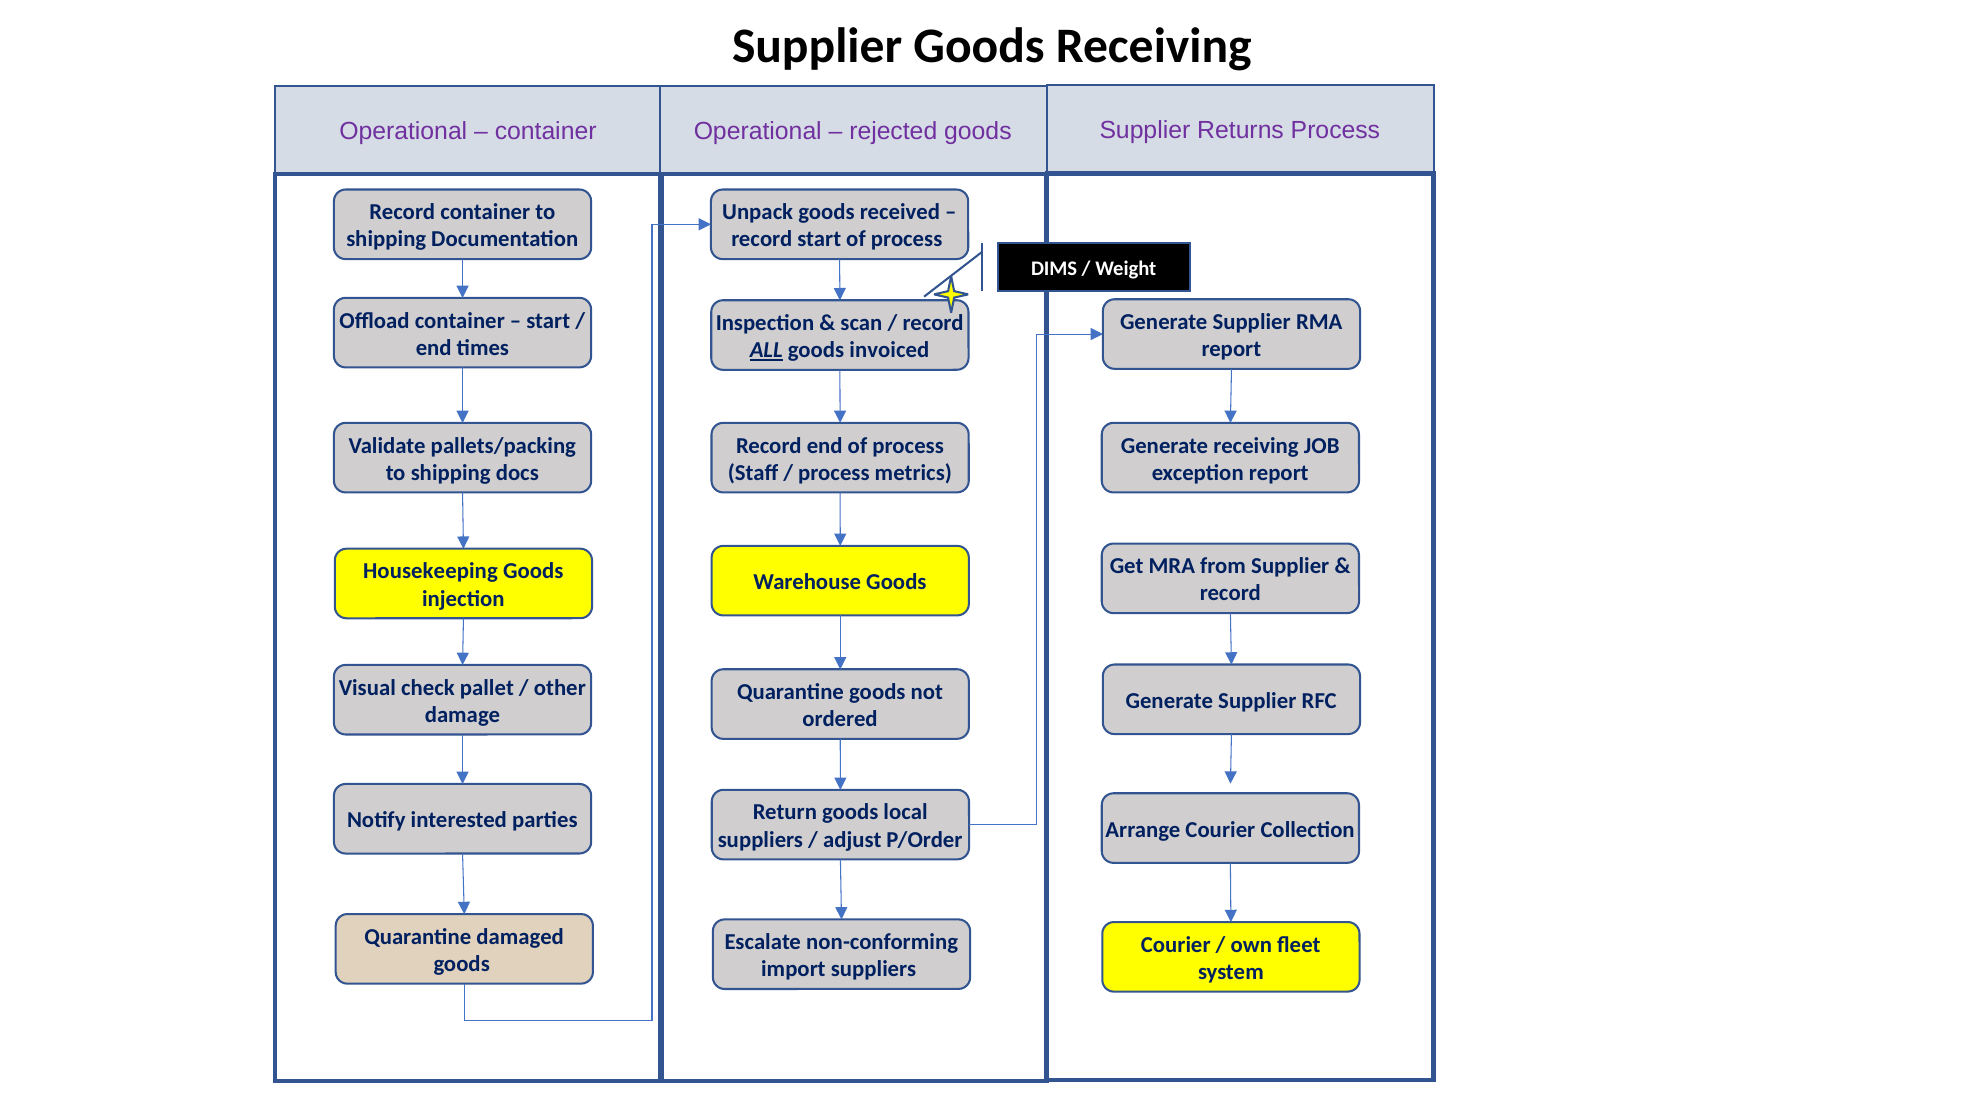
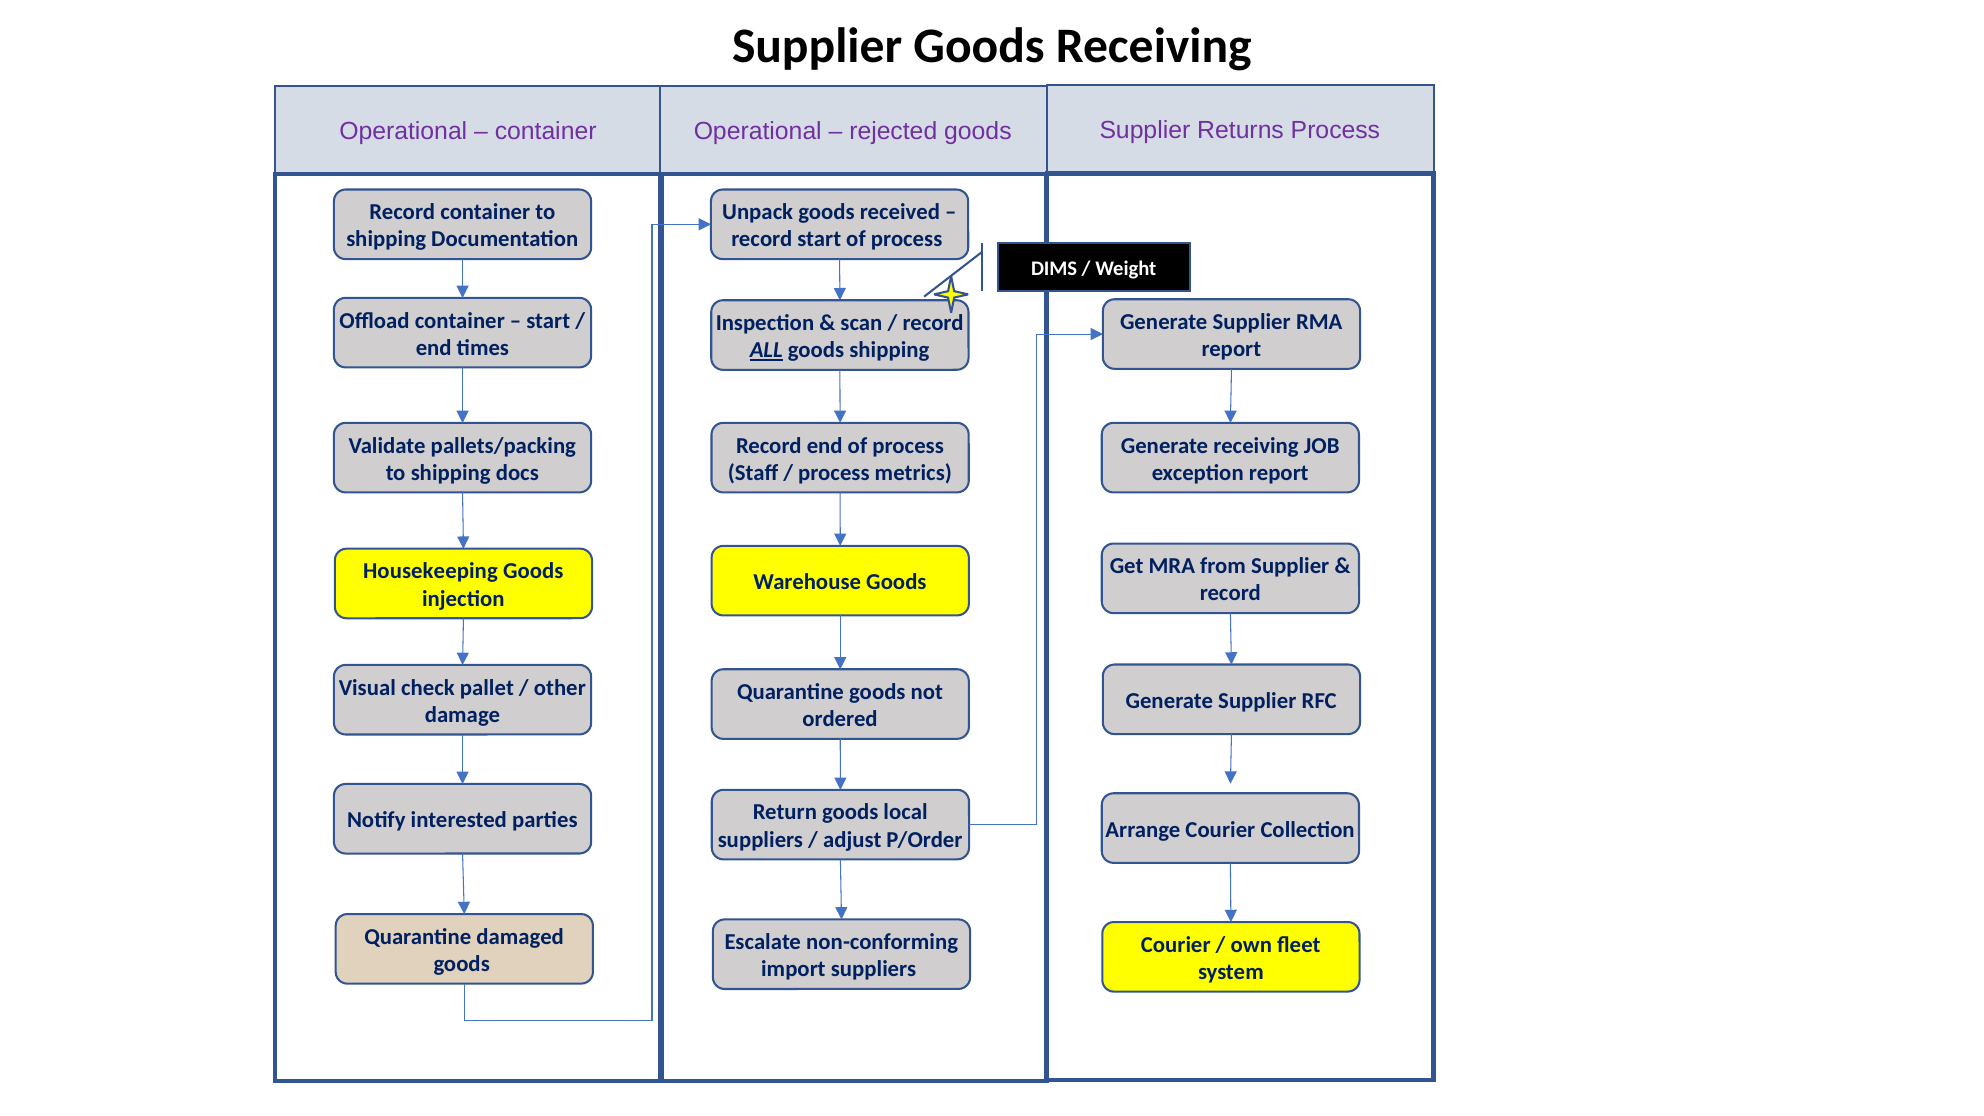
goods invoiced: invoiced -> shipping
